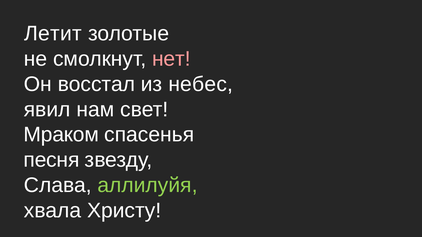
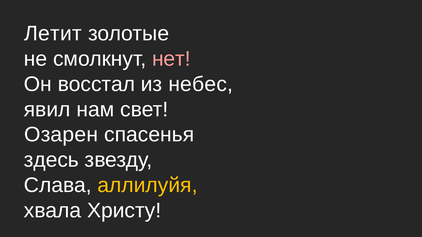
Мраком: Мраком -> Озарен
песня: песня -> здесь
аллилуйя colour: light green -> yellow
